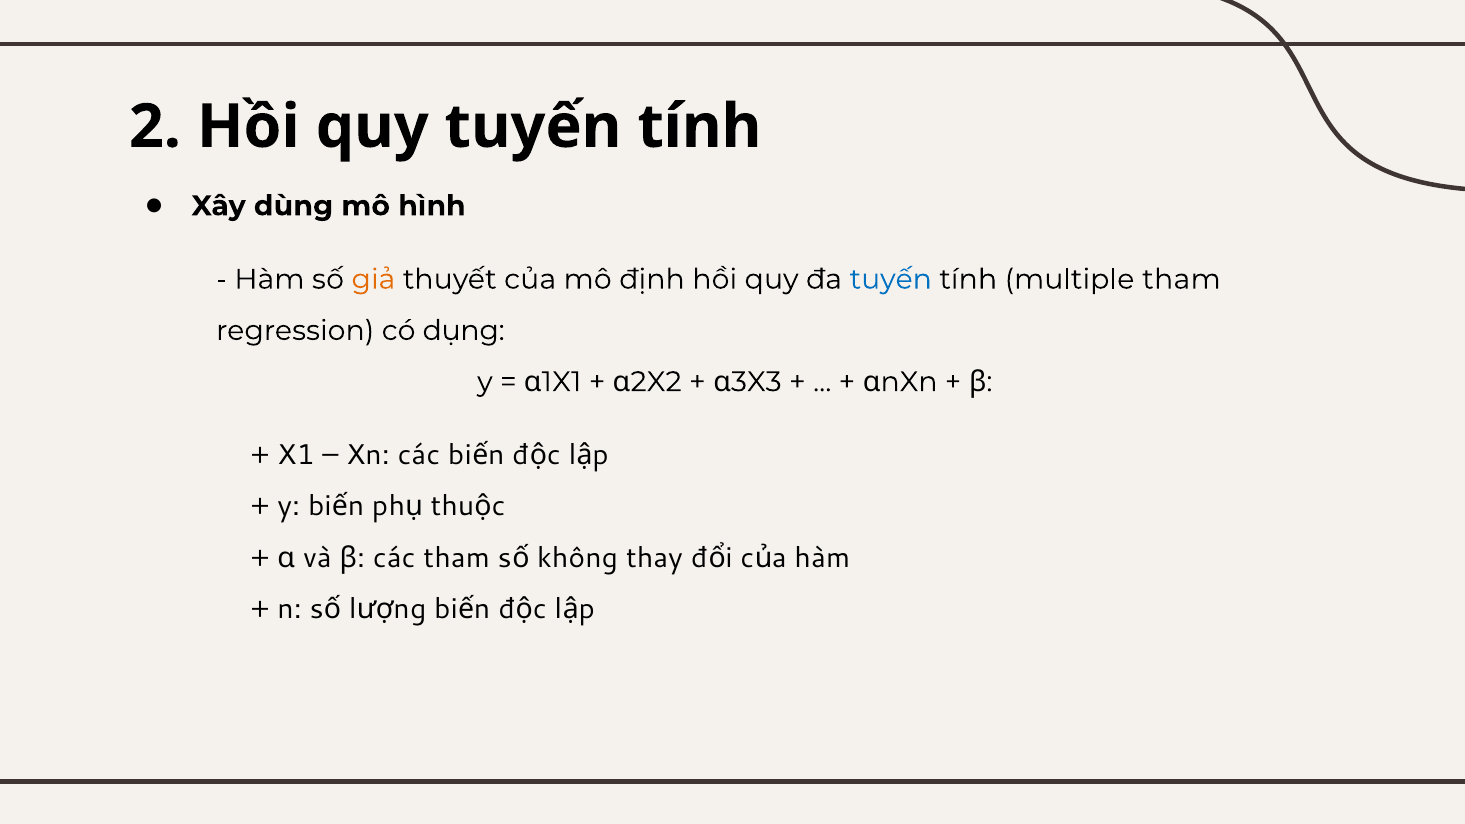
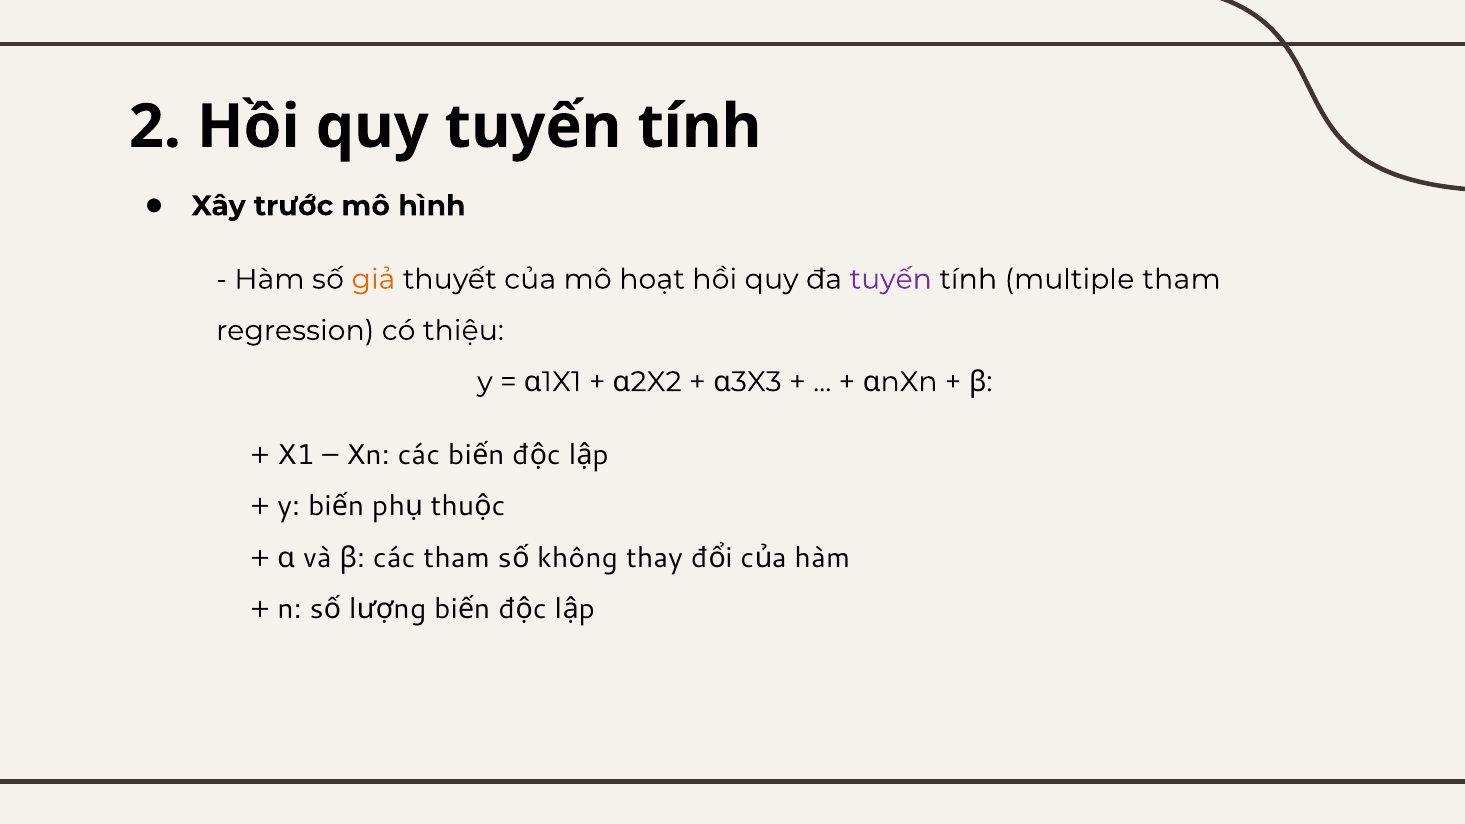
dùng: dùng -> trước
định: định -> hoạt
tuyến at (891, 279) colour: blue -> purple
dụng: dụng -> thiệu
